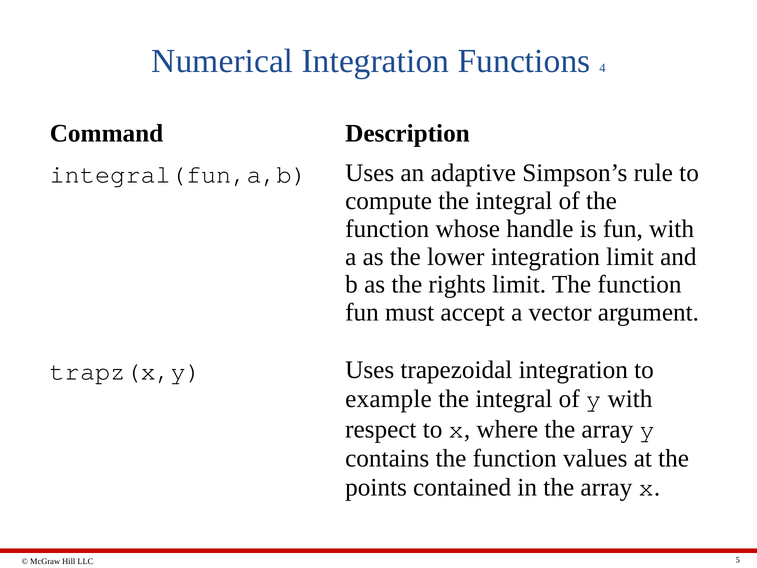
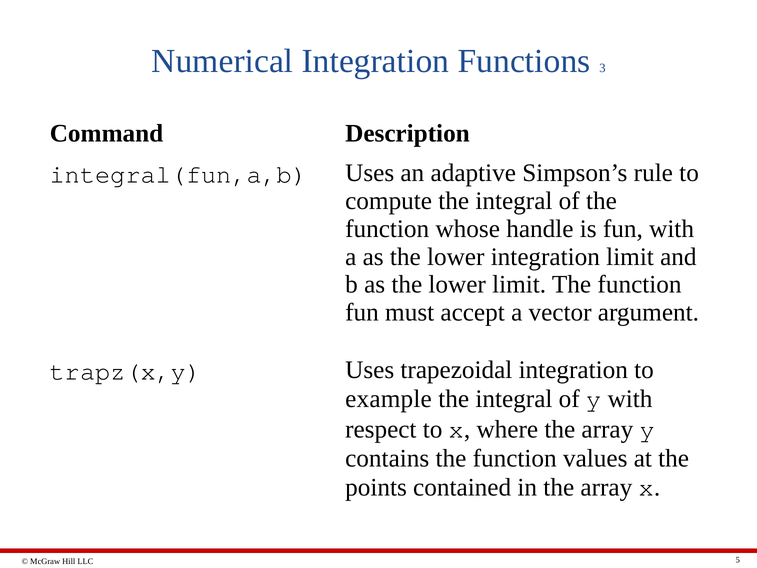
4: 4 -> 3
b as the rights: rights -> lower
